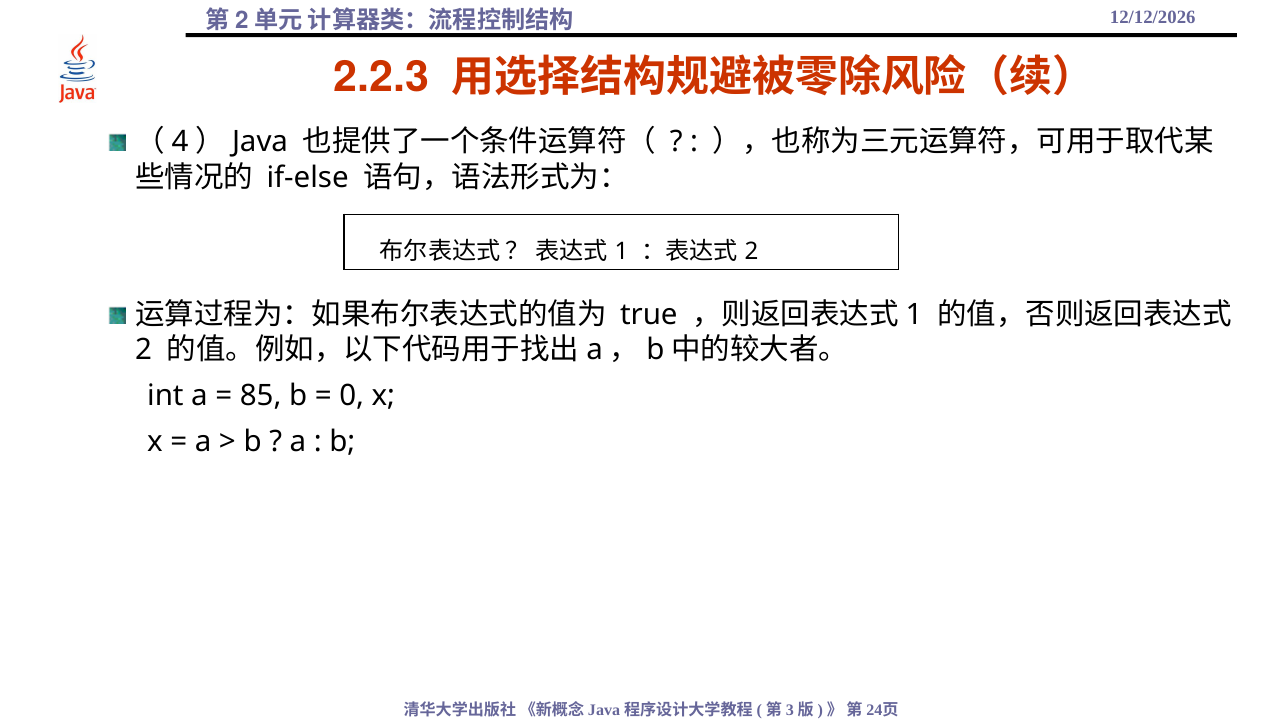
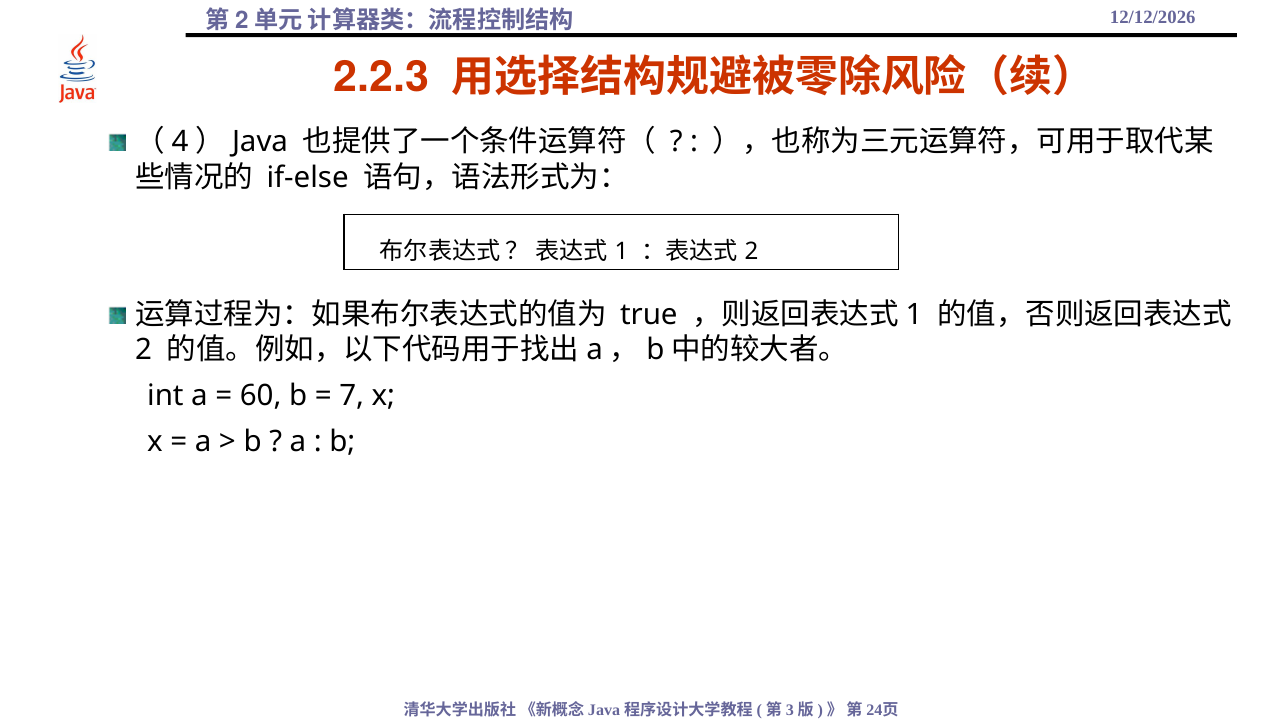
85: 85 -> 60
0: 0 -> 7
